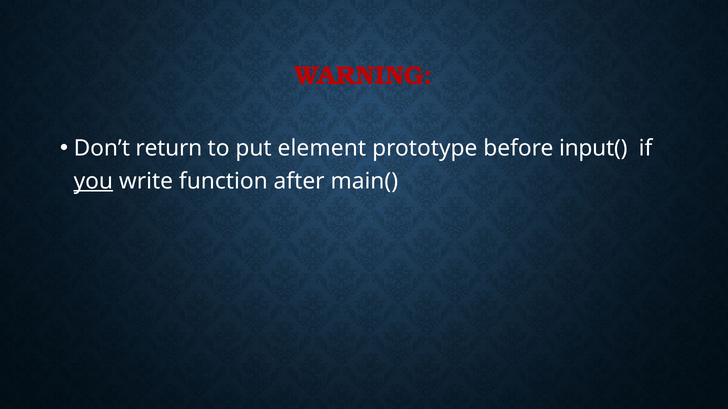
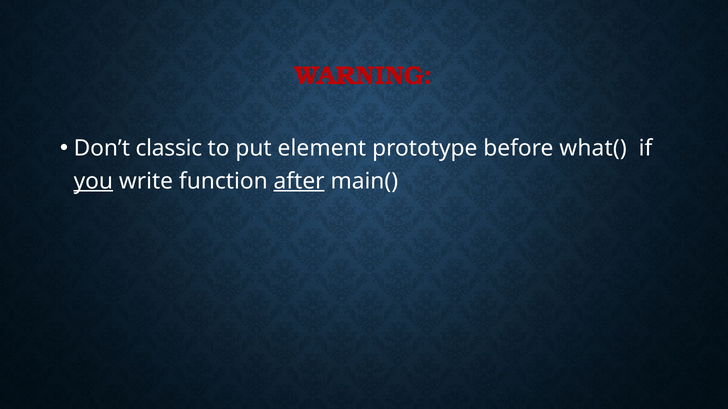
return: return -> classic
input(: input( -> what(
after underline: none -> present
